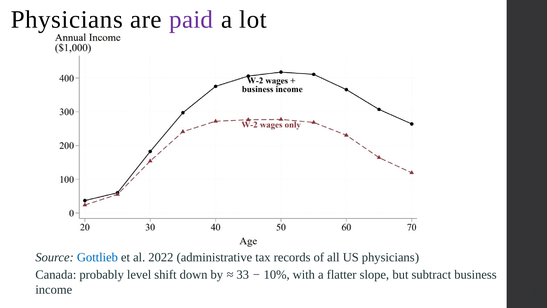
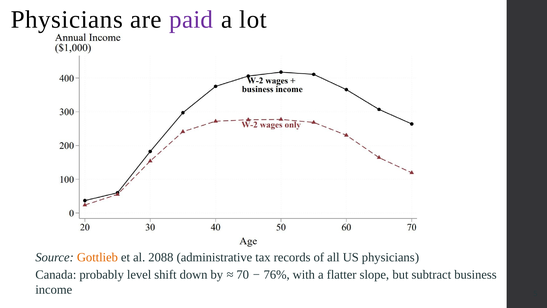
Gottlieb colour: blue -> orange
2022: 2022 -> 2088
33: 33 -> 70
10%: 10% -> 76%
